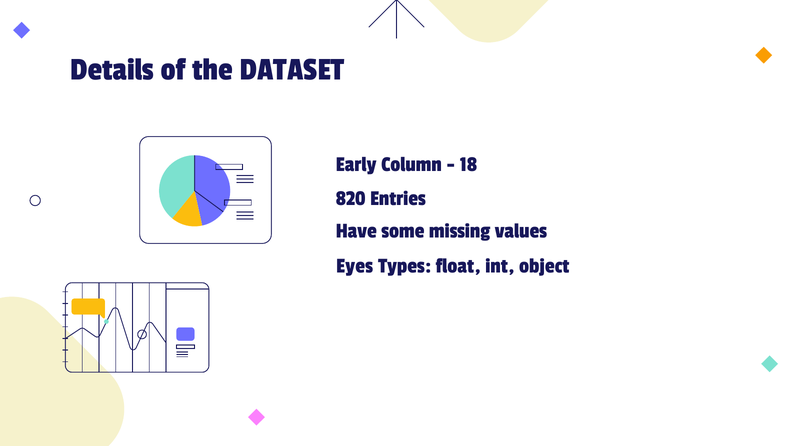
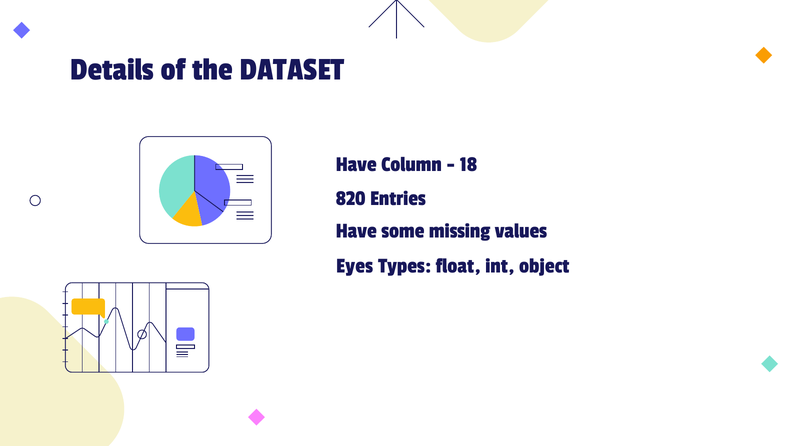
Early at (356, 164): Early -> Have
